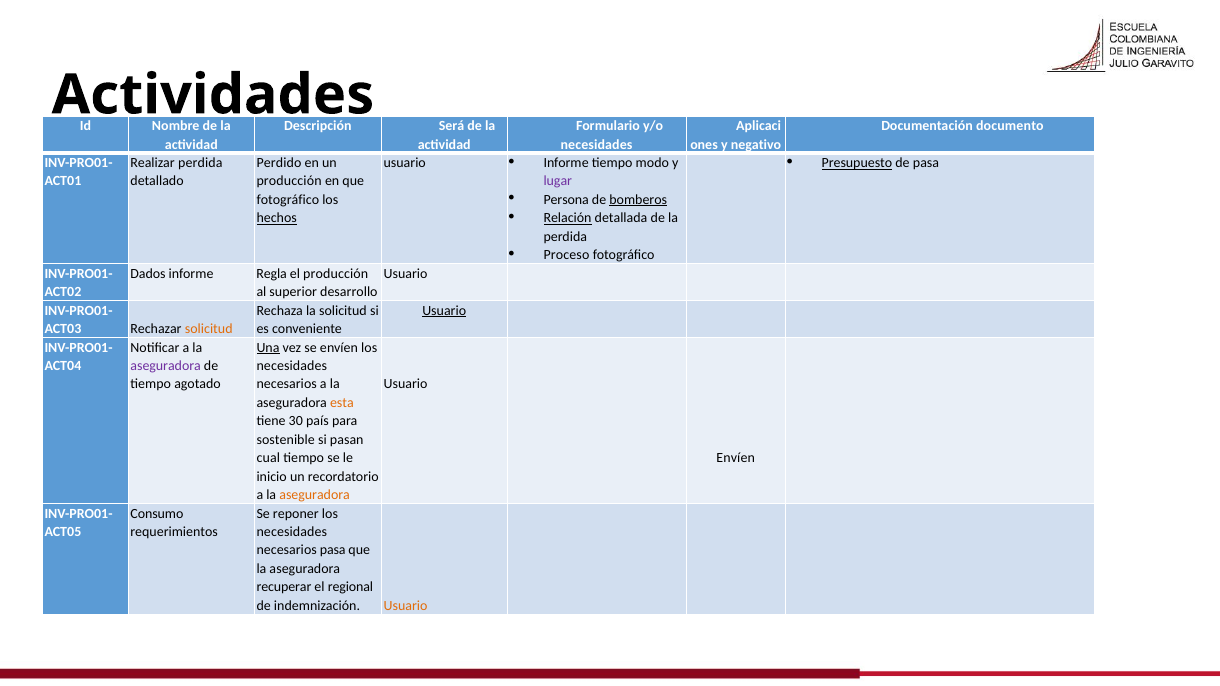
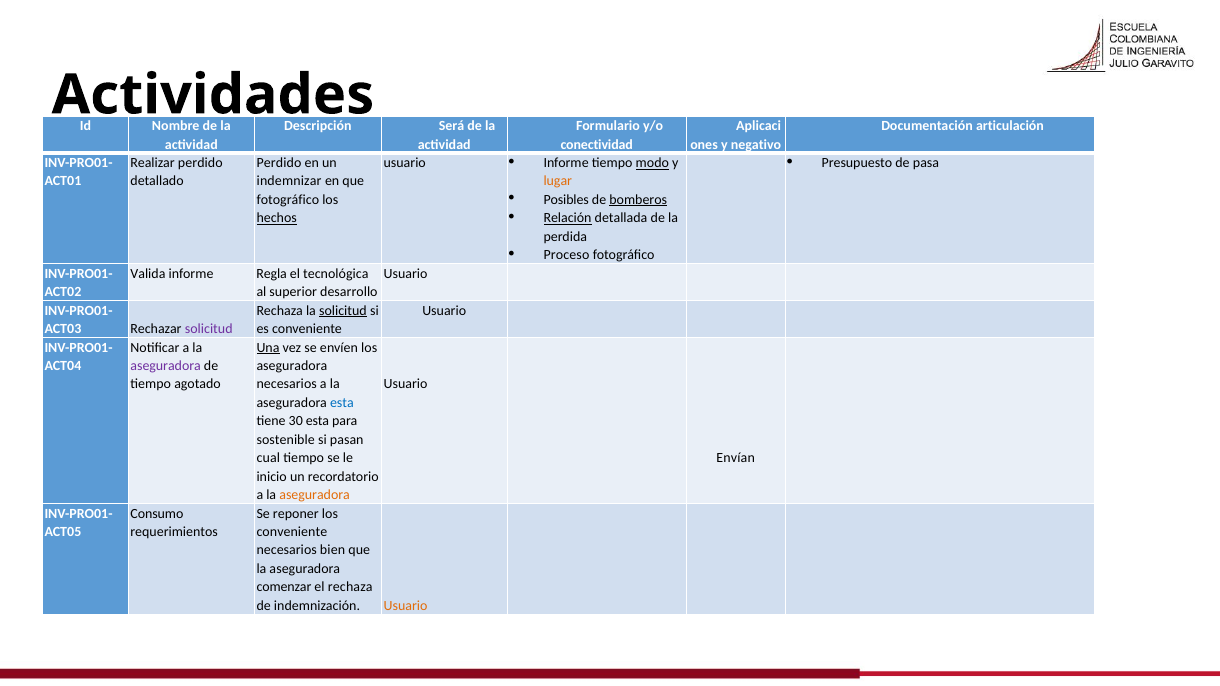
documento: documento -> articulación
necesidades at (597, 145): necesidades -> conectividad
Presupuesto underline: present -> none
Realizar perdida: perdida -> perdido
modo underline: none -> present
producción at (289, 181): producción -> indemnizar
lugar colour: purple -> orange
Persona: Persona -> Posibles
Dados: Dados -> Valida
el producción: producción -> tecnológica
solicitud at (343, 311) underline: none -> present
Usuario at (444, 311) underline: present -> none
solicitud at (209, 329) colour: orange -> purple
necesidades at (292, 366): necesidades -> aseguradora
esta at (342, 403) colour: orange -> blue
30 país: país -> esta
Envíen at (736, 458): Envíen -> Envían
necesidades at (292, 532): necesidades -> conveniente
necesarios pasa: pasa -> bien
recuperar: recuperar -> comenzar
el regional: regional -> rechaza
